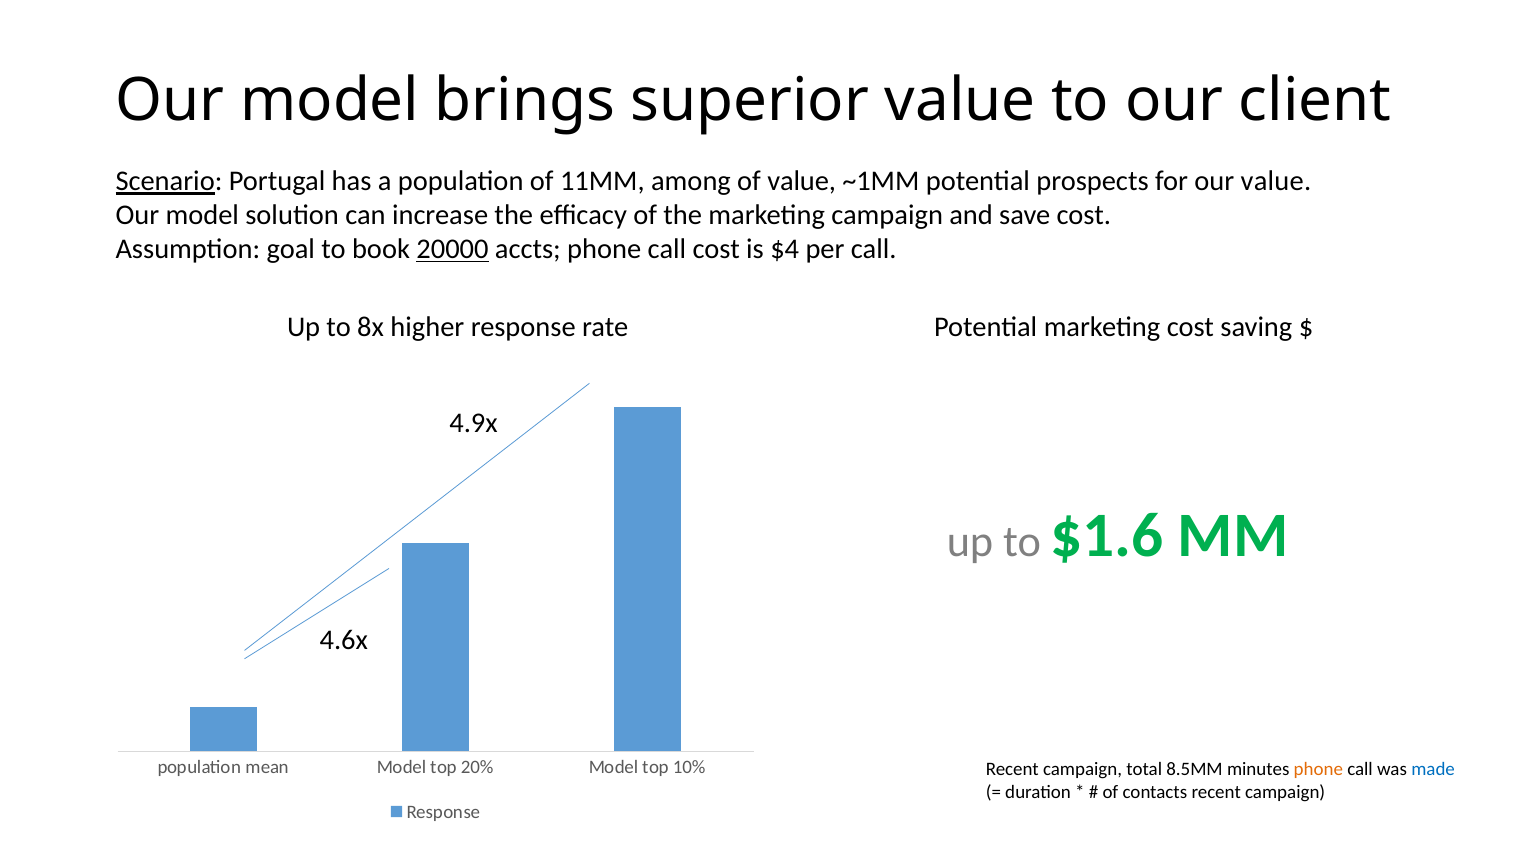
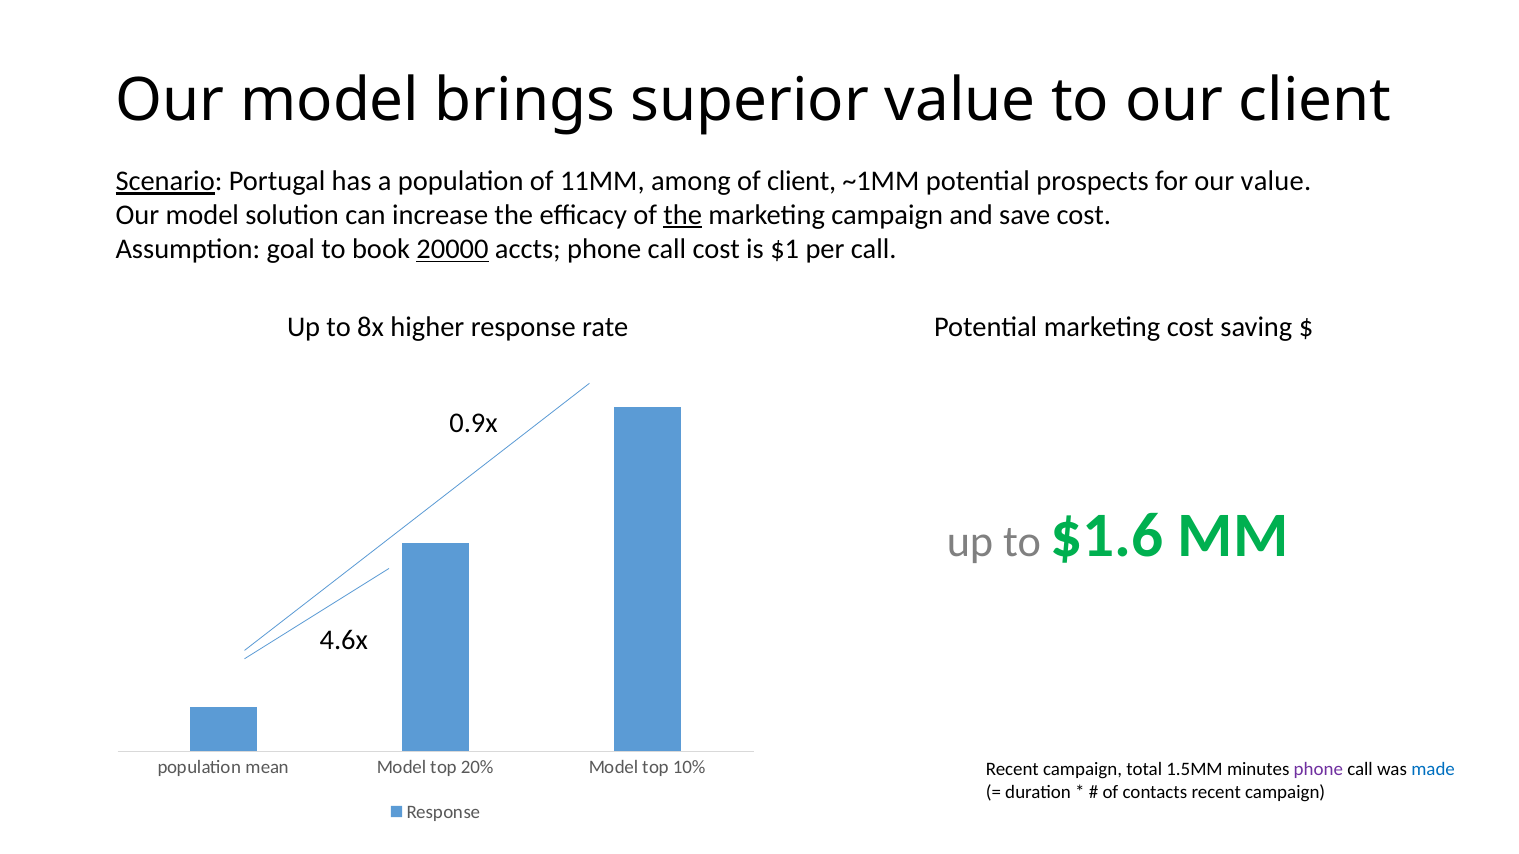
of value: value -> client
the at (683, 215) underline: none -> present
$4: $4 -> $1
4.9x: 4.9x -> 0.9x
8.5MM: 8.5MM -> 1.5MM
phone at (1318, 769) colour: orange -> purple
